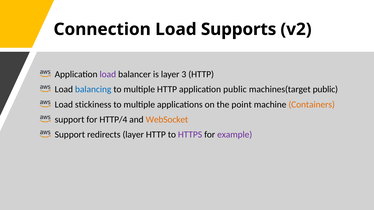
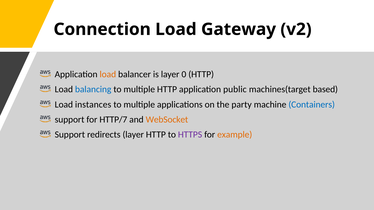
Supports: Supports -> Gateway
load at (108, 74) colour: purple -> orange
3: 3 -> 0
machines(target public: public -> based
stickiness: stickiness -> instances
point: point -> party
Containers colour: orange -> blue
HTTP/4: HTTP/4 -> HTTP/7
example colour: purple -> orange
